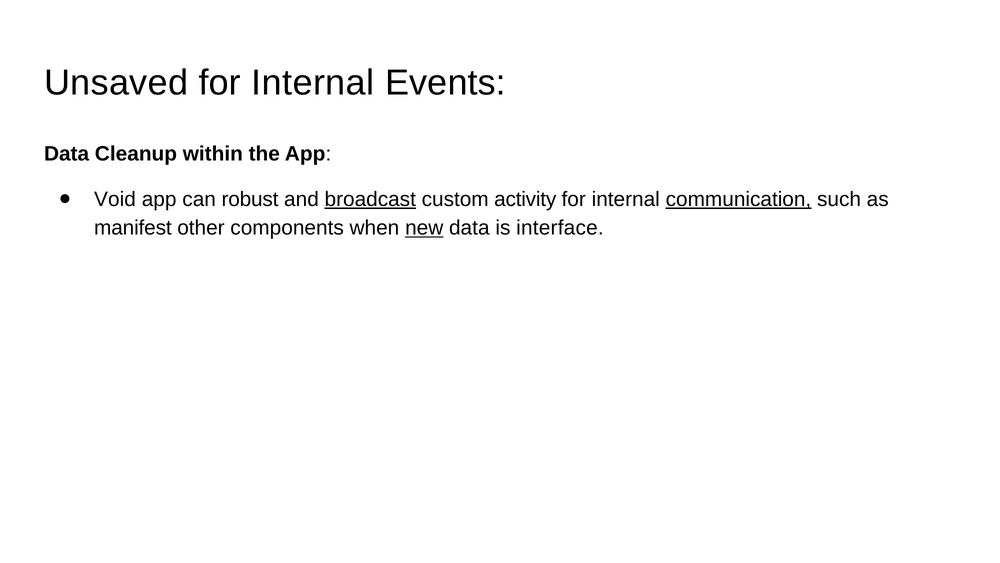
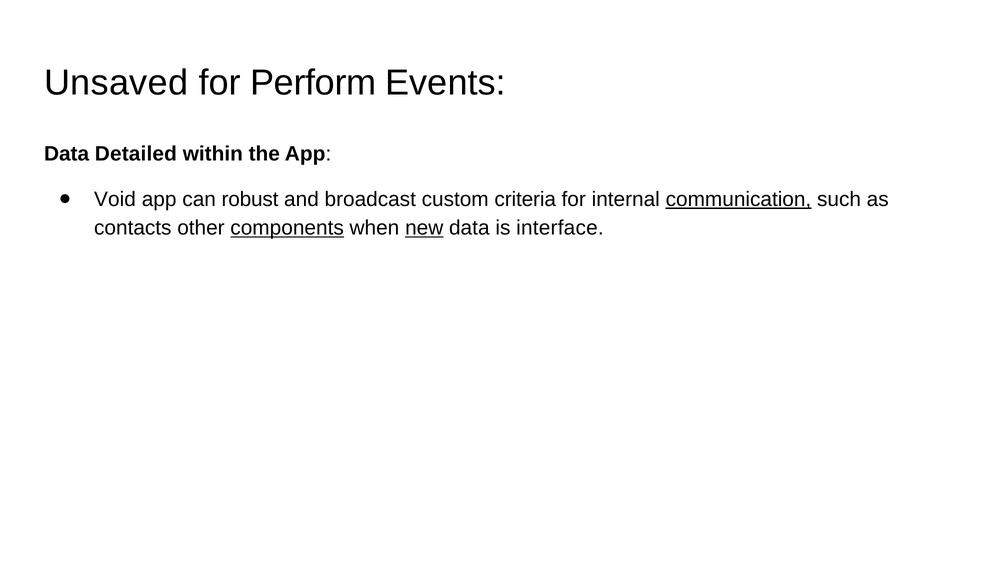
Internal at (313, 83): Internal -> Perform
Cleanup: Cleanup -> Detailed
broadcast underline: present -> none
activity: activity -> criteria
manifest: manifest -> contacts
components underline: none -> present
